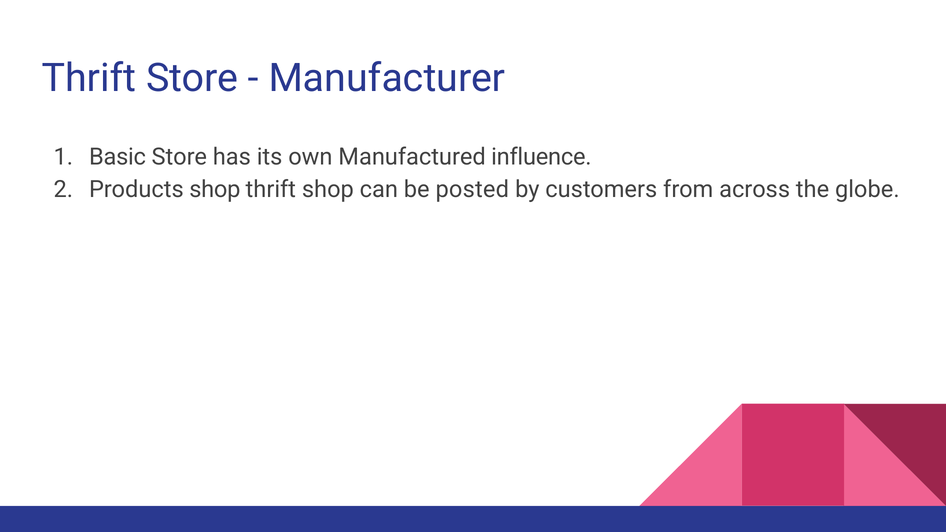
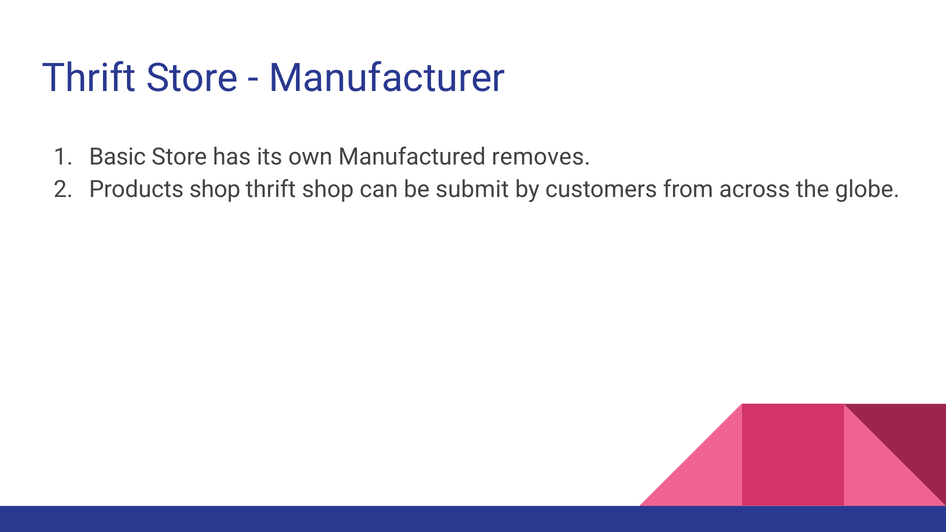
influence: influence -> removes
posted: posted -> submit
